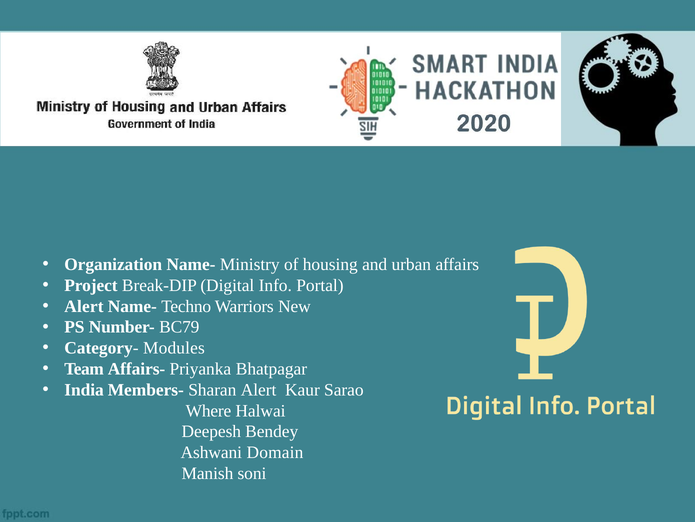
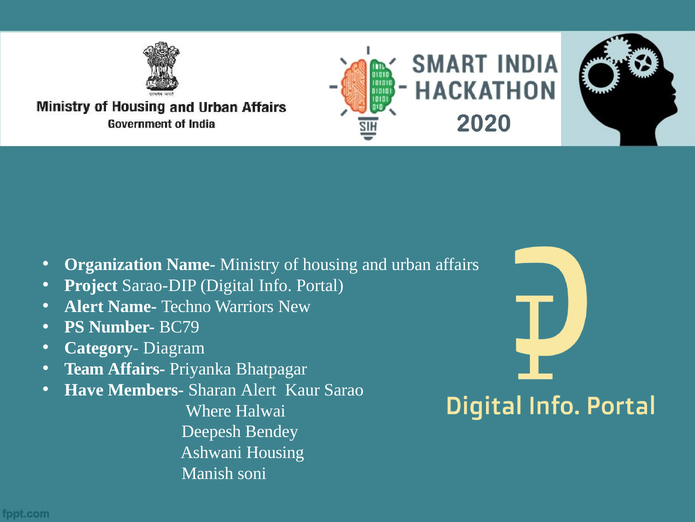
Break-DIP: Break-DIP -> Sarao-DIP
Modules: Modules -> Diagram
India: India -> Have
Ashwani Domain: Domain -> Housing
